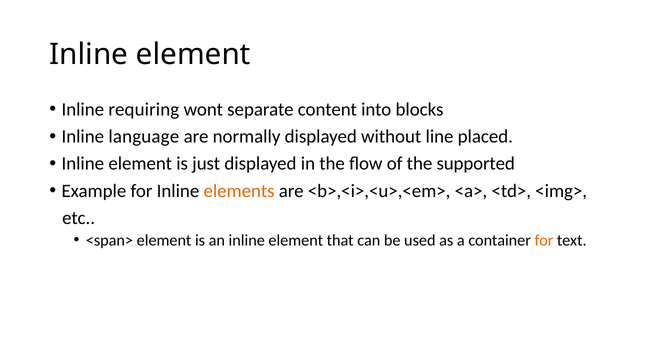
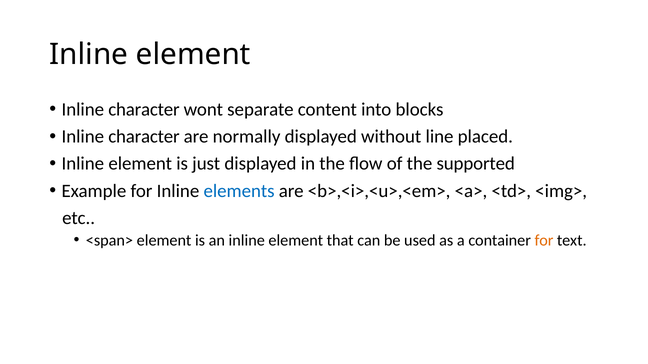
requiring at (144, 110): requiring -> character
language at (144, 137): language -> character
elements colour: orange -> blue
